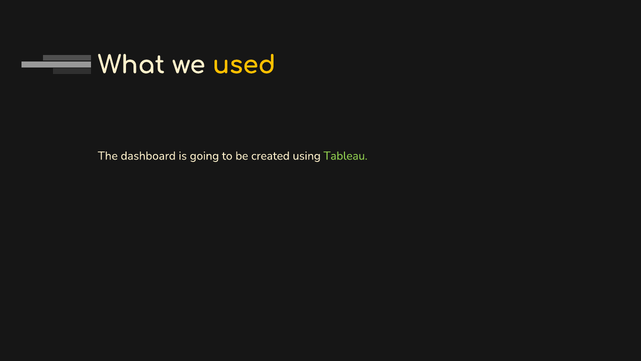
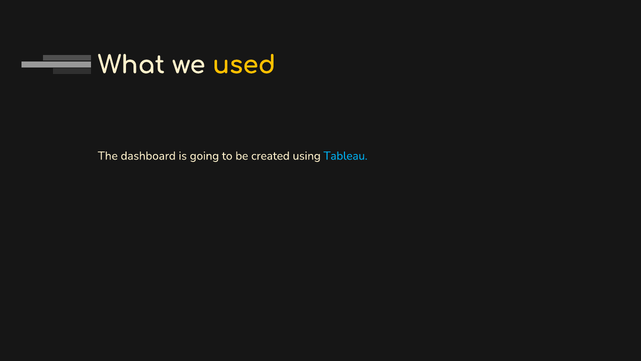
Tableau colour: light green -> light blue
